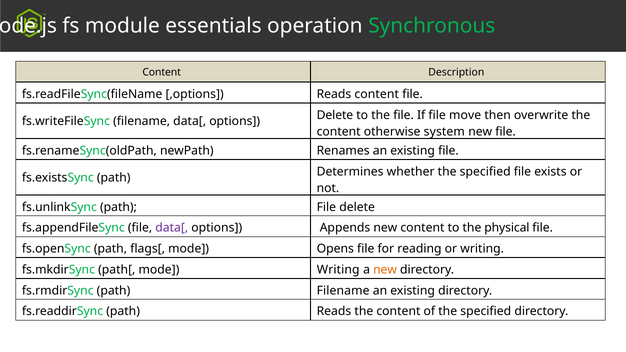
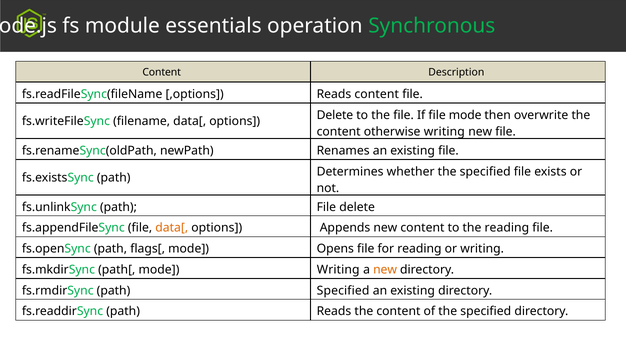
file move: move -> mode
otherwise system: system -> writing
data[ at (172, 228) colour: purple -> orange
the physical: physical -> reading
path Filename: Filename -> Specified
